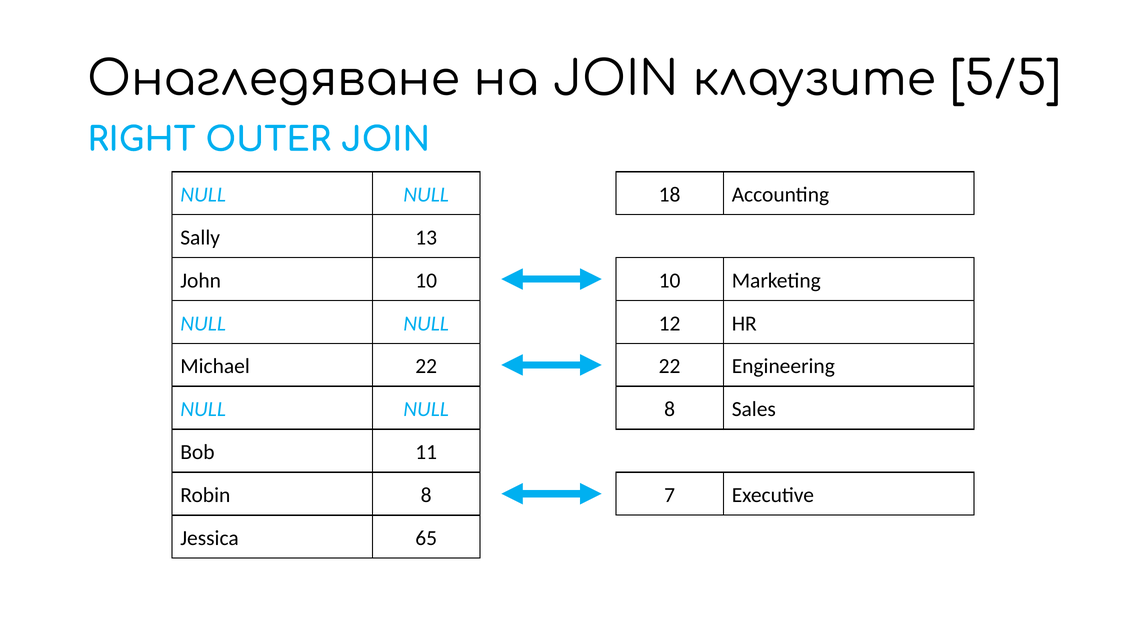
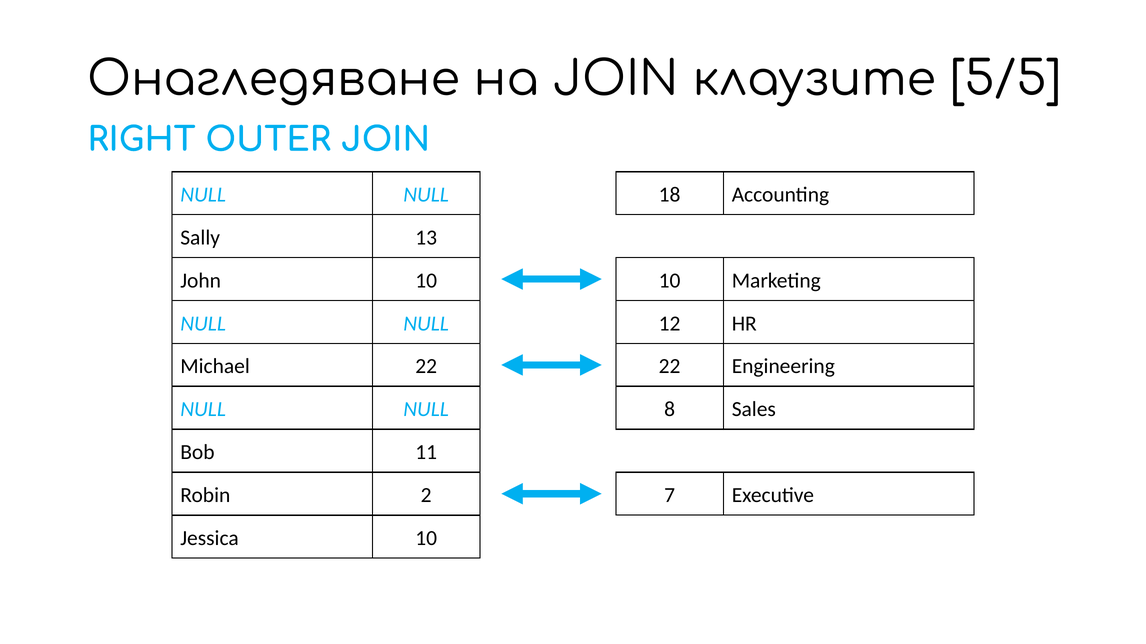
Robin 8: 8 -> 2
Jessica 65: 65 -> 10
